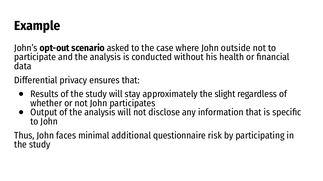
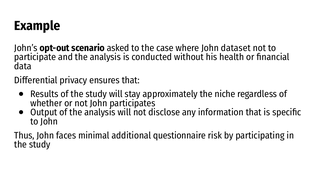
outside: outside -> dataset
slight: slight -> niche
